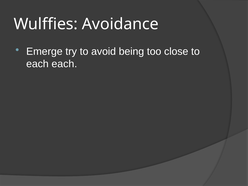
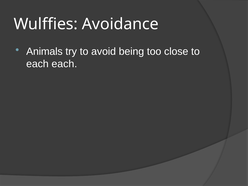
Emerge: Emerge -> Animals
